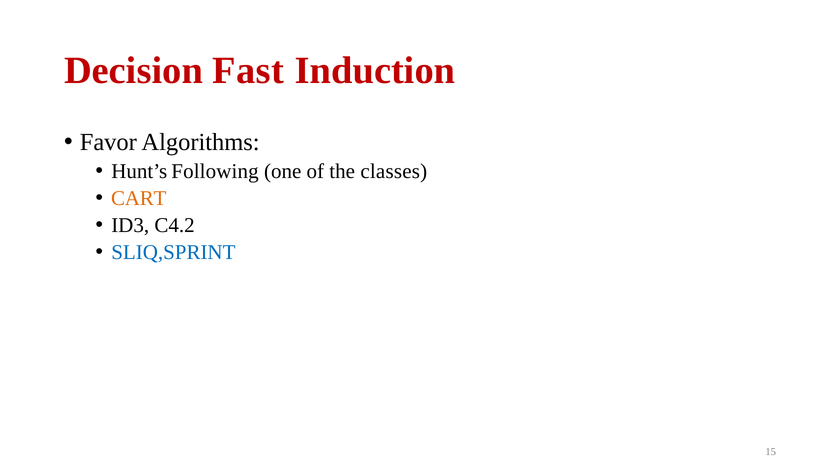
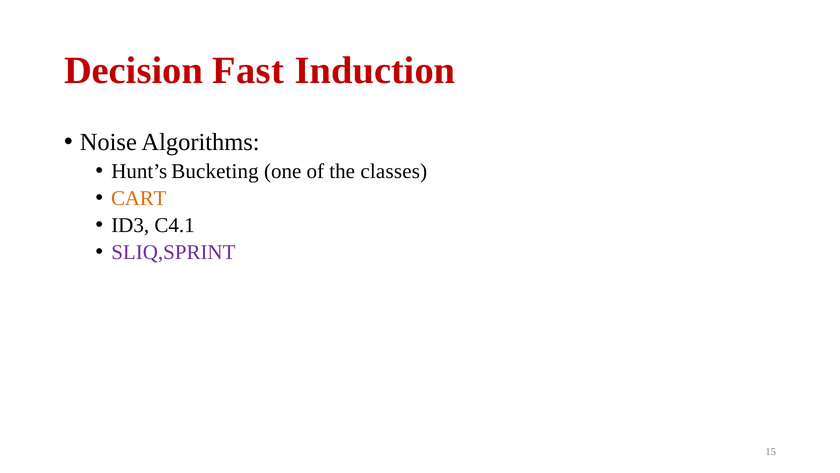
Favor: Favor -> Noise
Following: Following -> Bucketing
C4.2: C4.2 -> C4.1
SLIQ,SPRINT colour: blue -> purple
